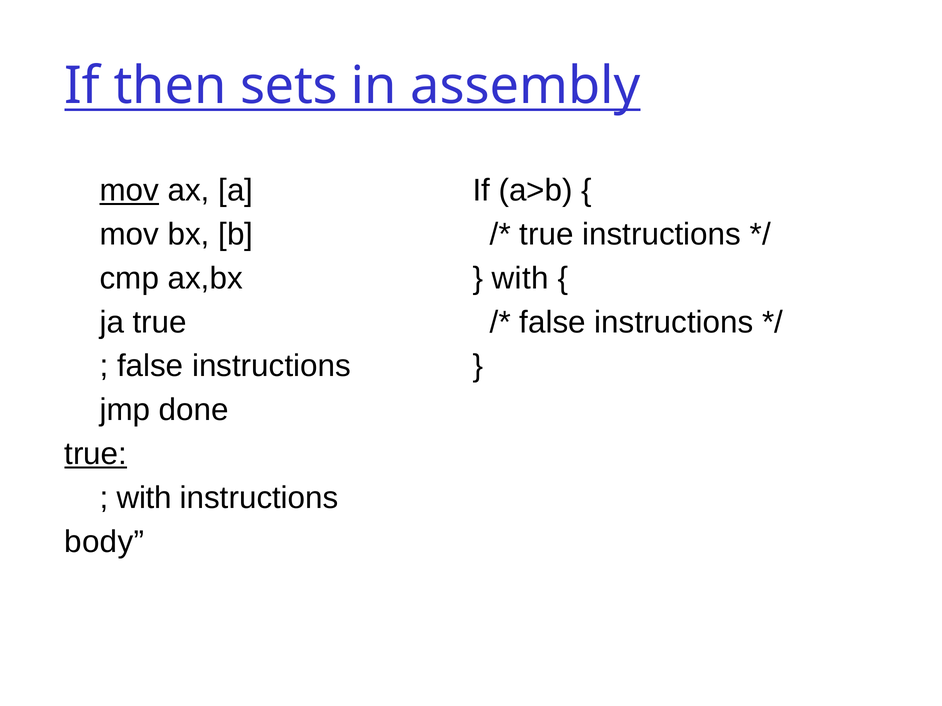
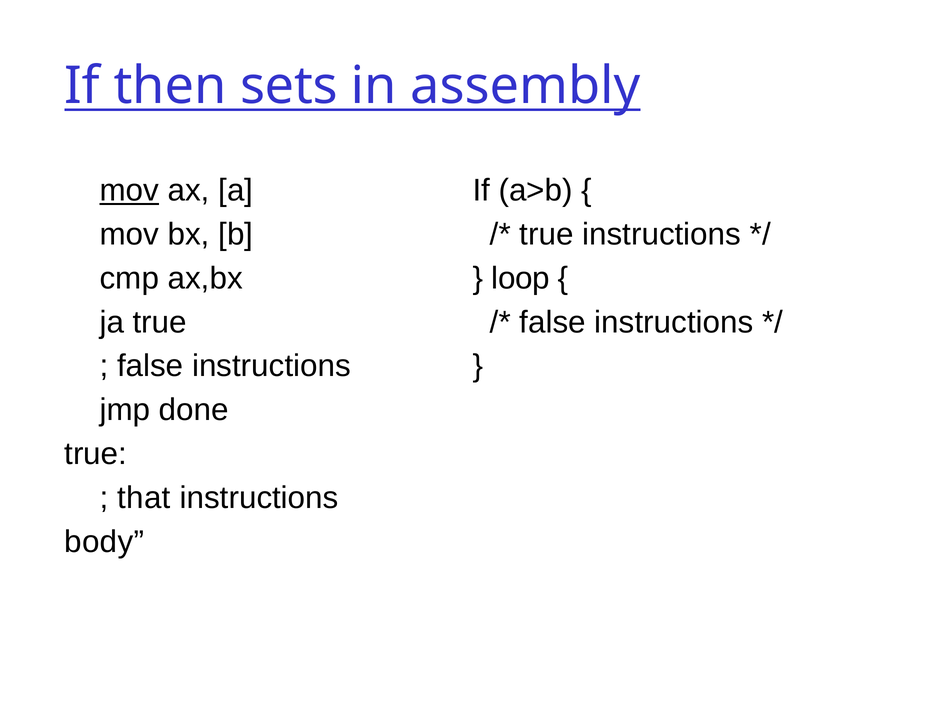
with at (520, 279): with -> loop
true at (96, 454) underline: present -> none
with at (144, 498): with -> that
